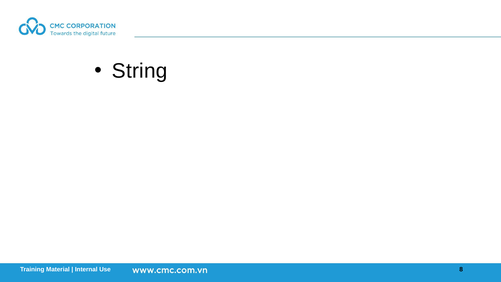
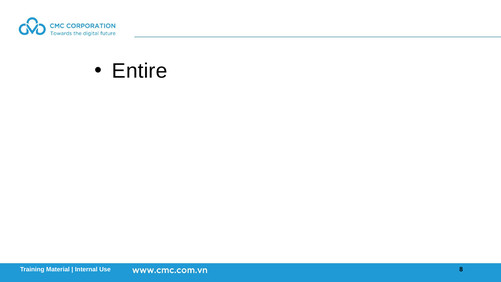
String: String -> Entire
